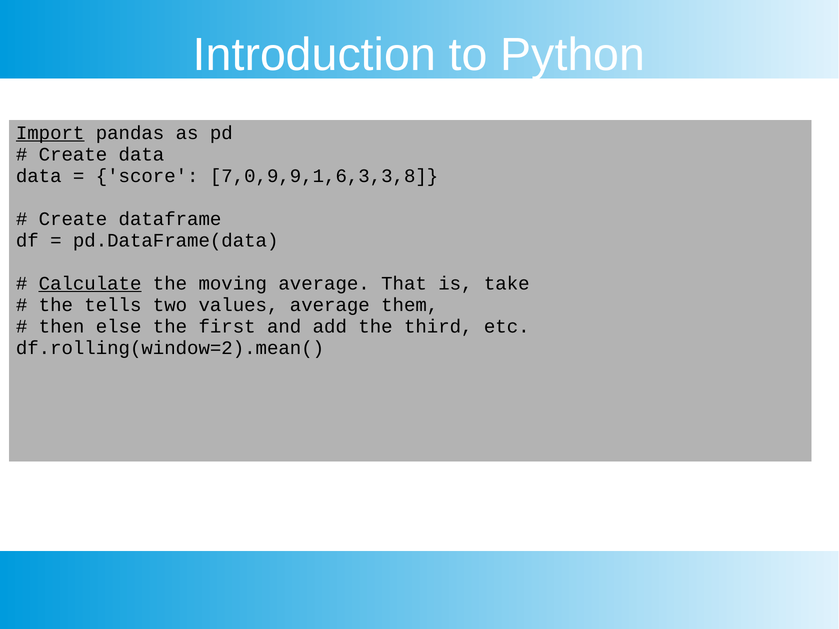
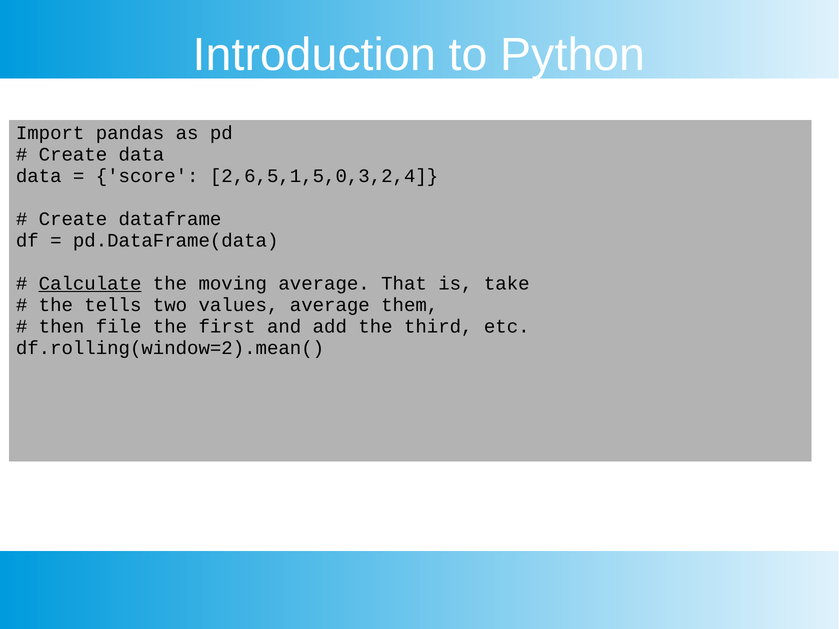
Import underline: present -> none
7,0,9,9,1,6,3,3,8: 7,0,9,9,1,6,3,3,8 -> 2,6,5,1,5,0,3,2,4
else: else -> file
